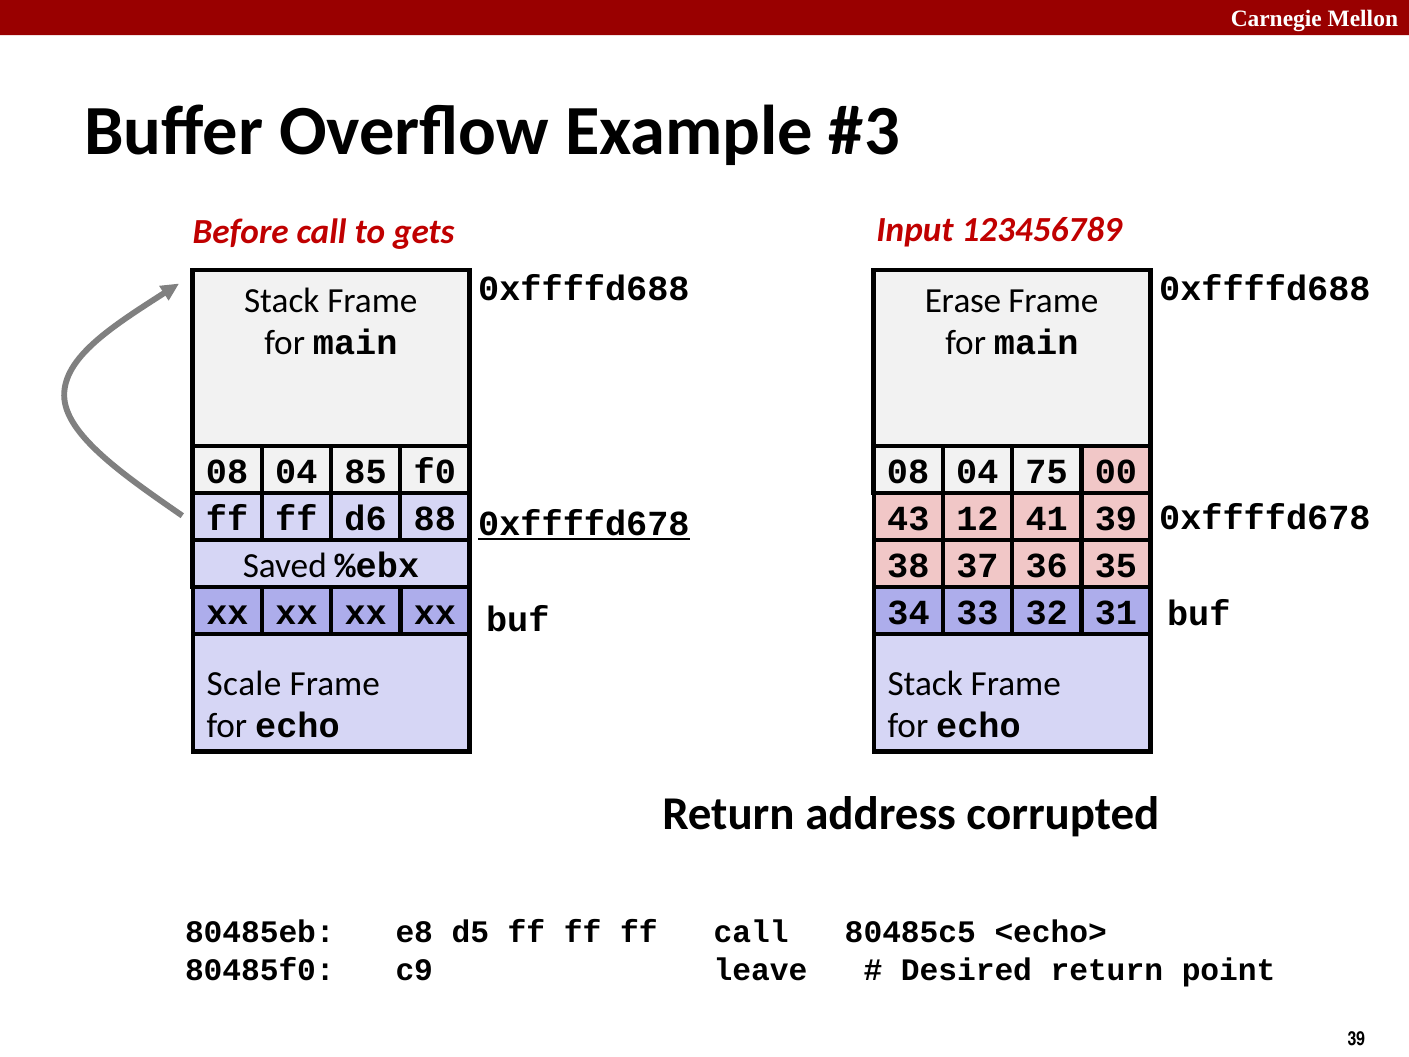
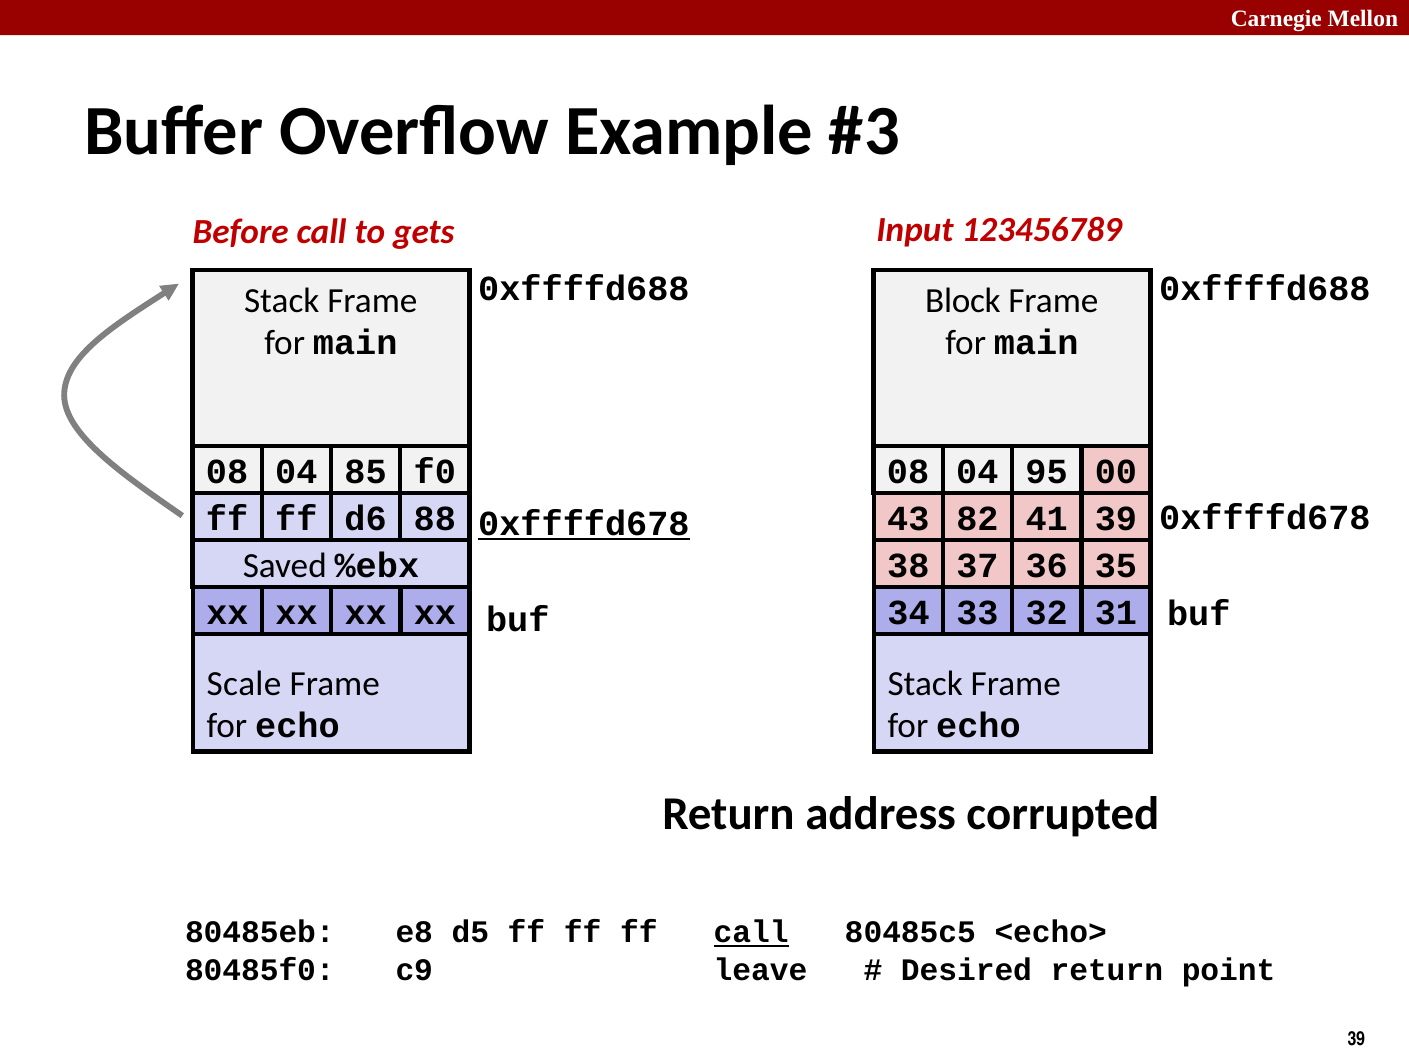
Erase: Erase -> Block
75: 75 -> 95
12: 12 -> 82
call at (751, 932) underline: none -> present
